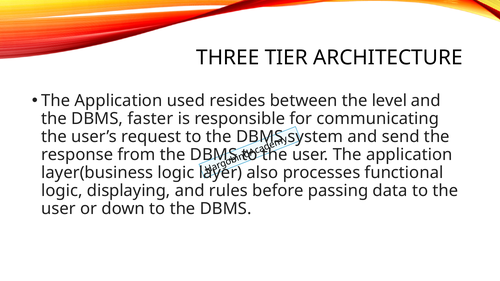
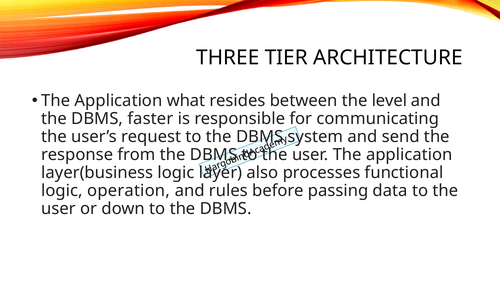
used: used -> what
displaying: displaying -> operation
